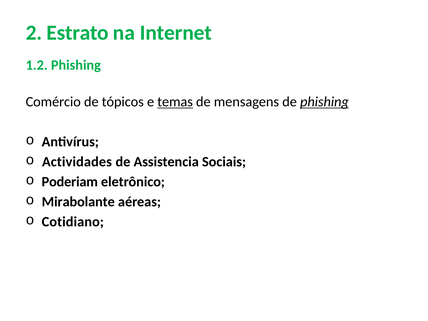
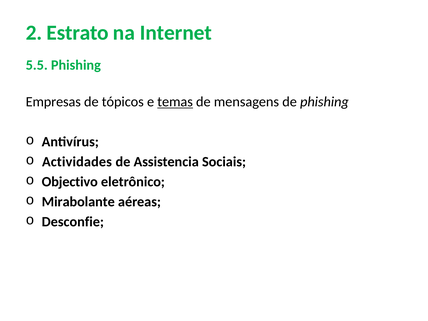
1.2: 1.2 -> 5.5
Comércio: Comércio -> Empresas
phishing at (324, 102) underline: present -> none
Poderiam: Poderiam -> Objectivo
Cotidiano: Cotidiano -> Desconfie
